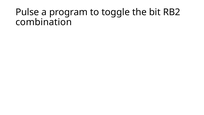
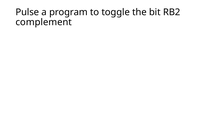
combination: combination -> complement
